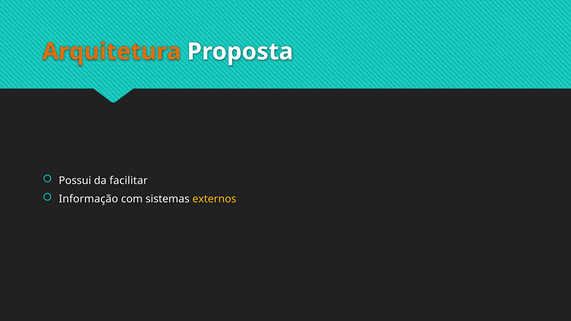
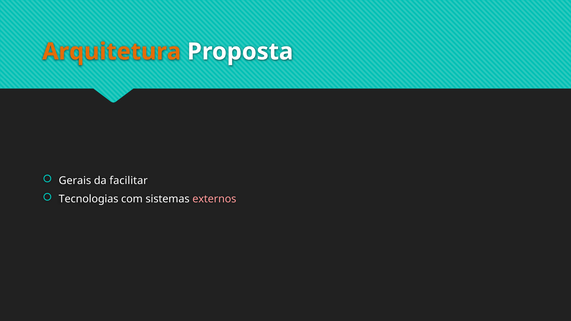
Possui: Possui -> Gerais
Informação: Informação -> Tecnologias
externos colour: yellow -> pink
